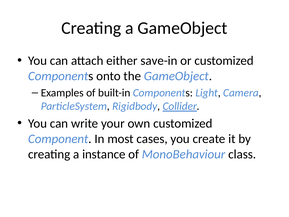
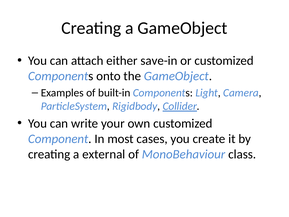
instance: instance -> external
